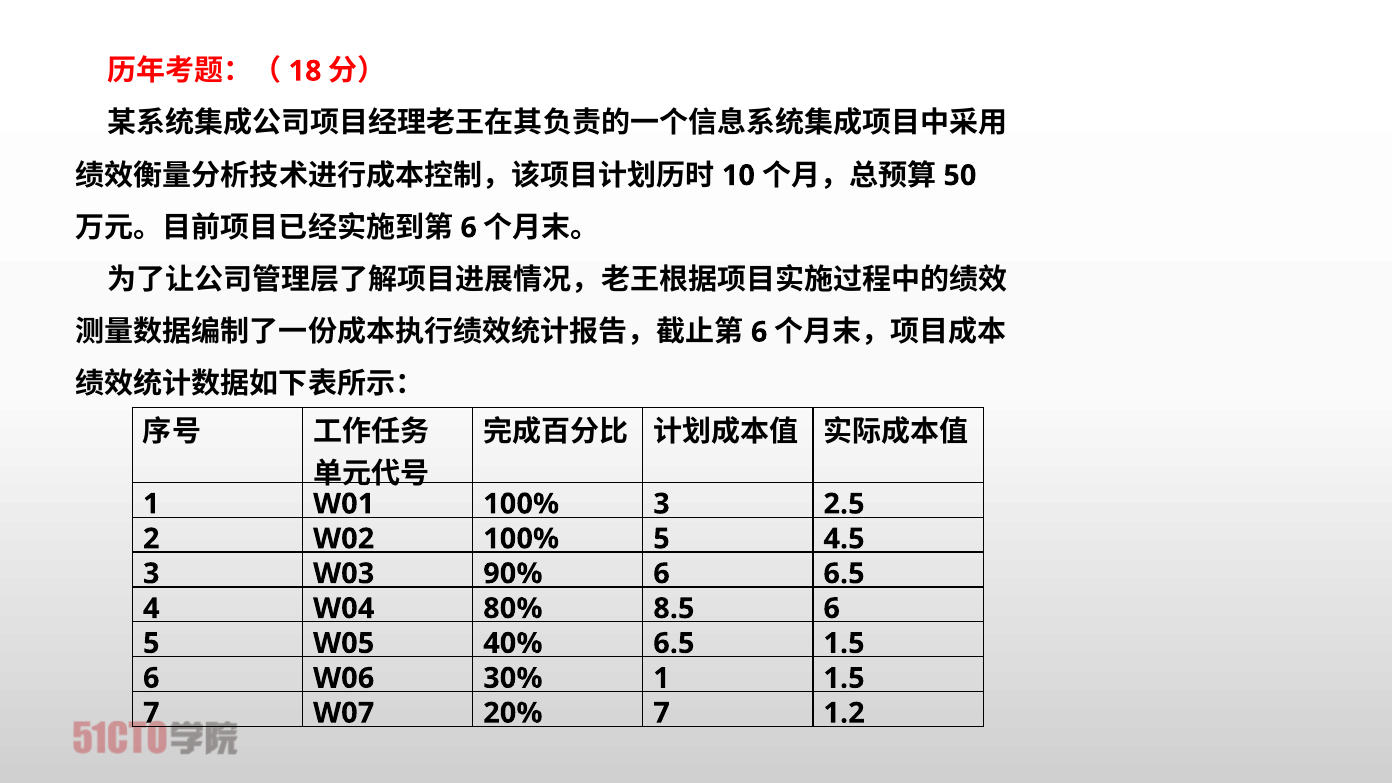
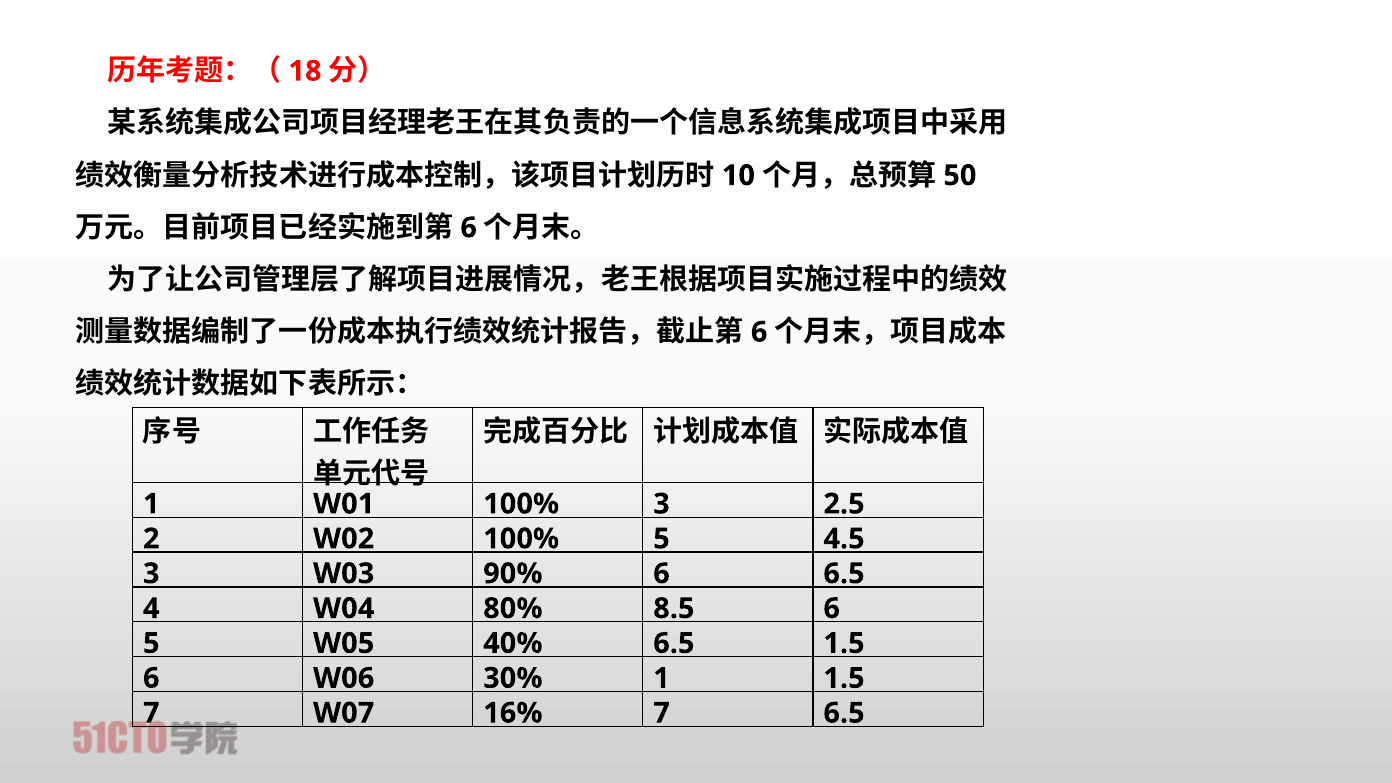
20%: 20% -> 16%
7 1.2: 1.2 -> 6.5
